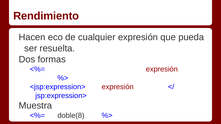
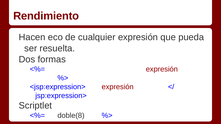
Muestra: Muestra -> Scriptlet
